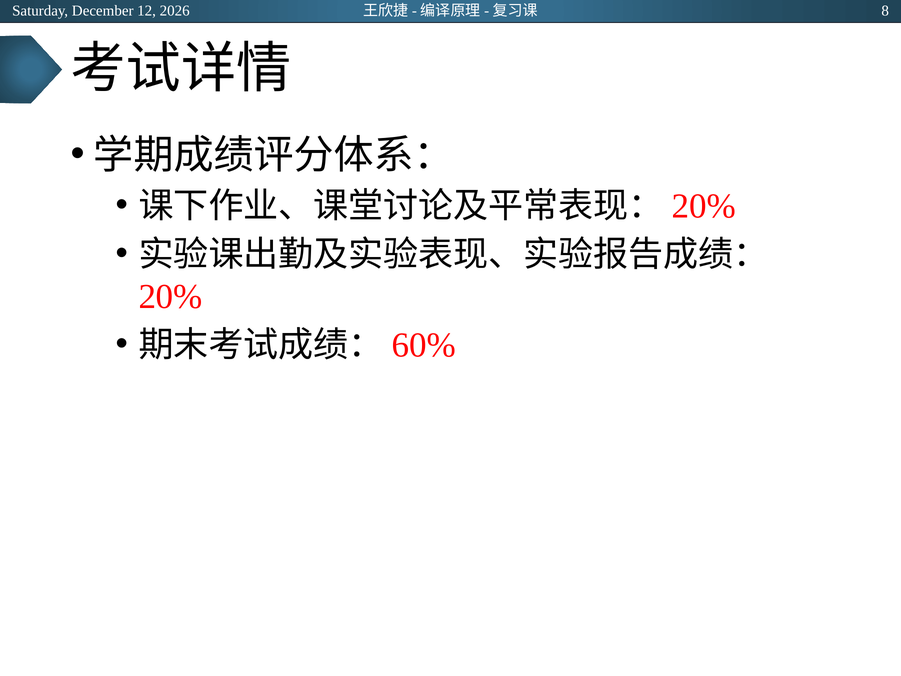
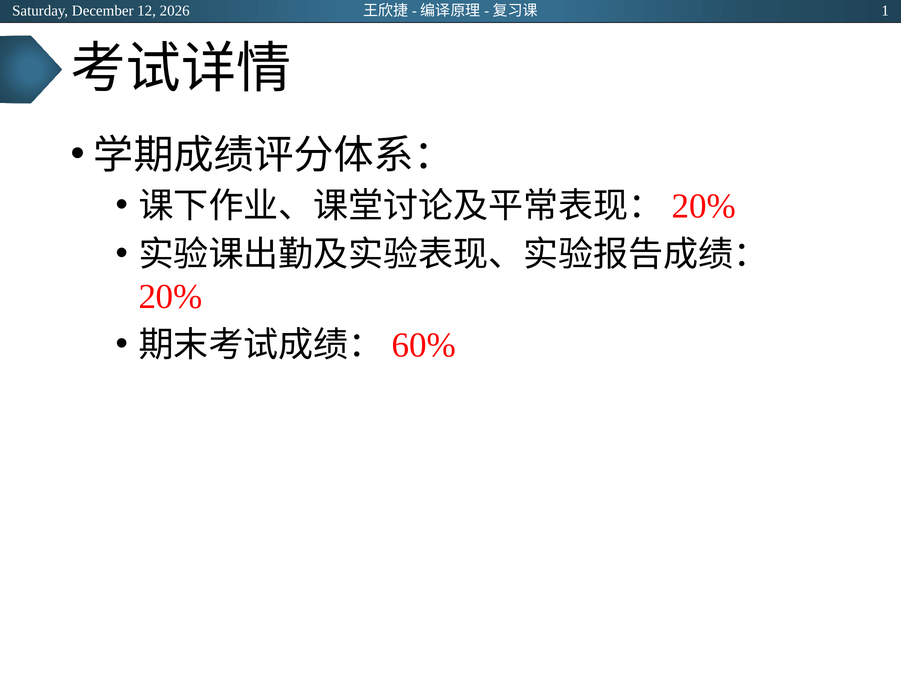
8: 8 -> 1
